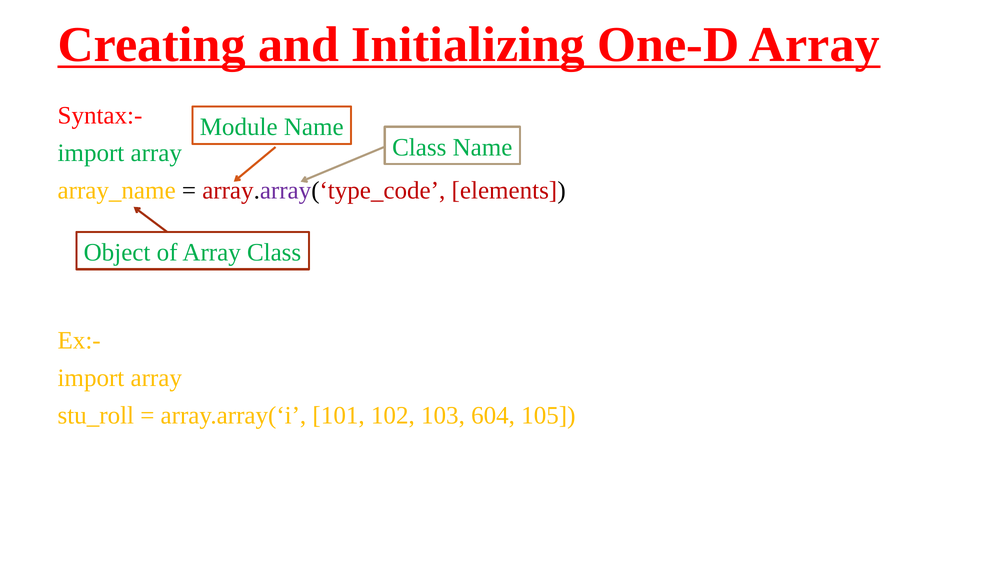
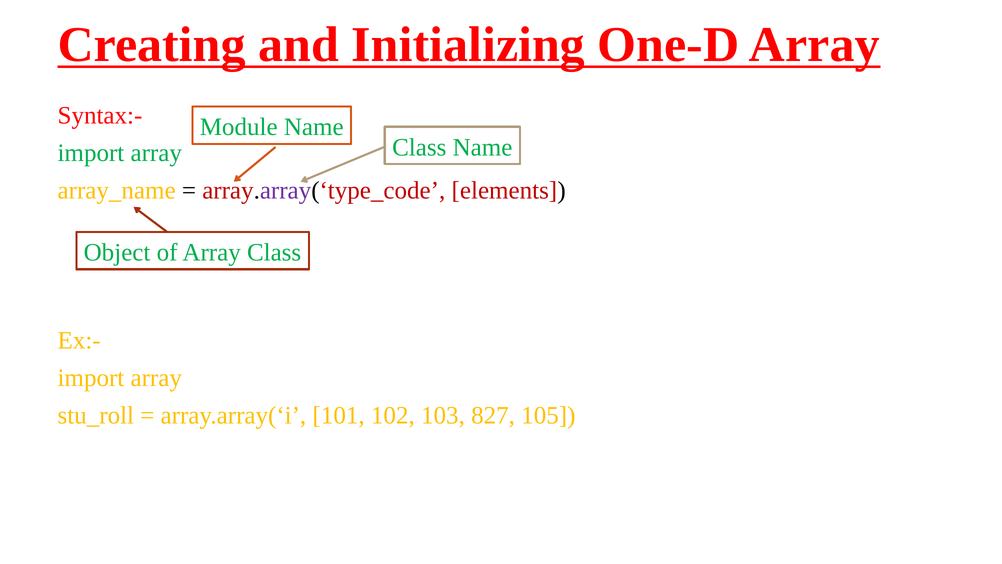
604: 604 -> 827
